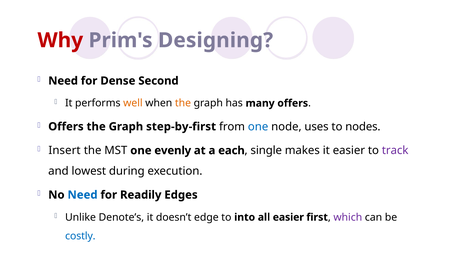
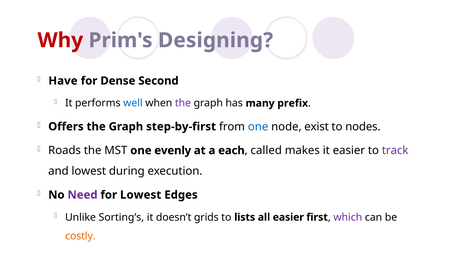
Need at (63, 81): Need -> Have
well colour: orange -> blue
the at (183, 103) colour: orange -> purple
many offers: offers -> prefix
uses: uses -> exist
Insert: Insert -> Roads
single: single -> called
Need at (83, 195) colour: blue -> purple
for Readily: Readily -> Lowest
Denote’s: Denote’s -> Sorting’s
edge: edge -> grids
into: into -> lists
costly colour: blue -> orange
